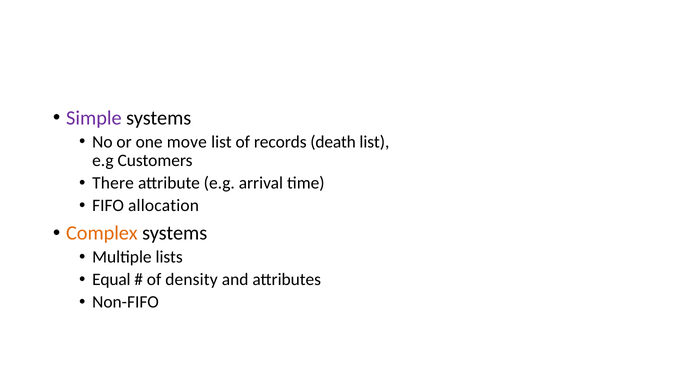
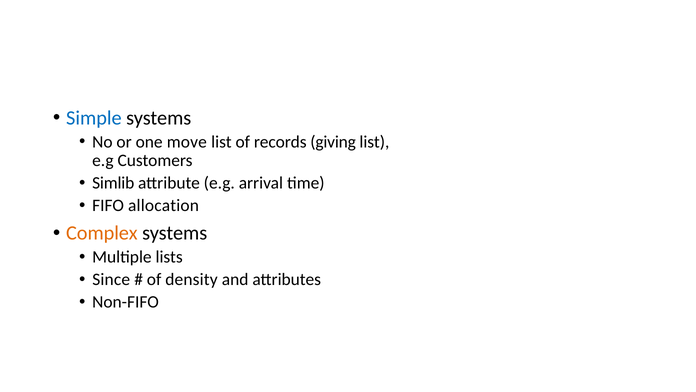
Simple colour: purple -> blue
death: death -> giving
There: There -> Simlib
Equal: Equal -> Since
